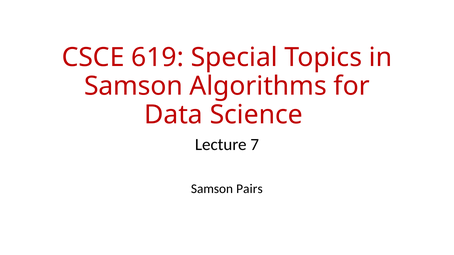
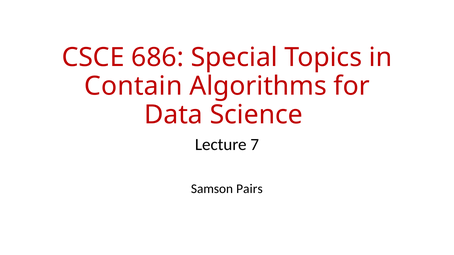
619: 619 -> 686
Samson at (133, 86): Samson -> Contain
